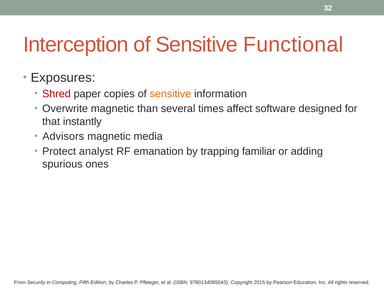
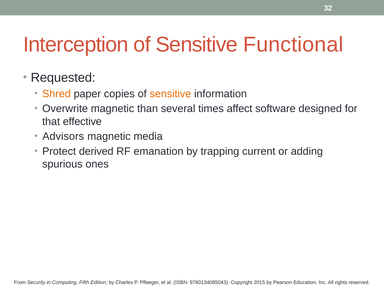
Exposures: Exposures -> Requested
Shred colour: red -> orange
instantly: instantly -> effective
analyst: analyst -> derived
familiar: familiar -> current
